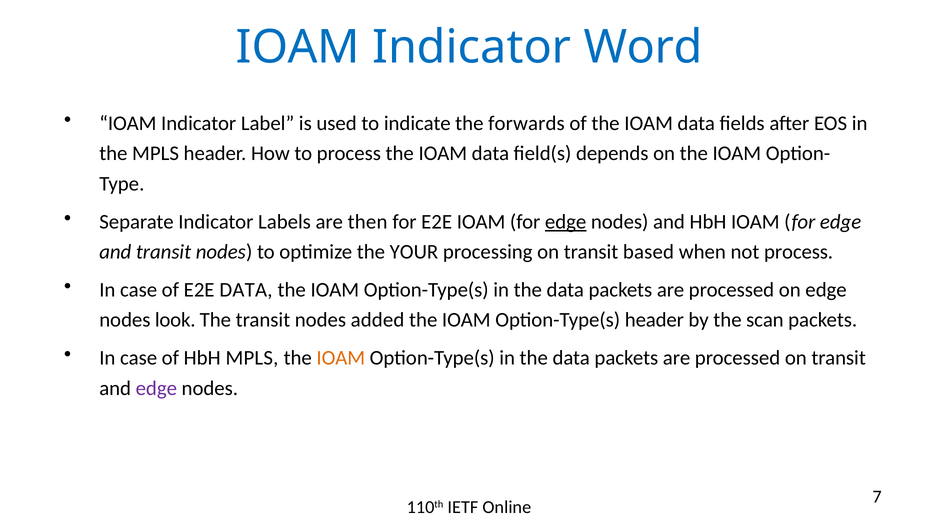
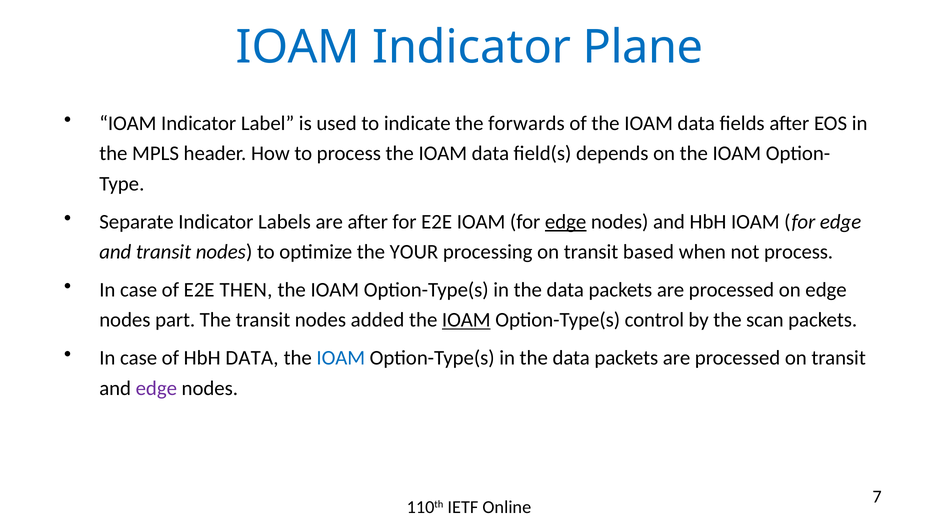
Word: Word -> Plane
are then: then -> after
E2E DATA: DATA -> THEN
look: look -> part
IOAM at (466, 320) underline: none -> present
Option-Type(s header: header -> control
HbH MPLS: MPLS -> DATA
IOAM at (341, 358) colour: orange -> blue
